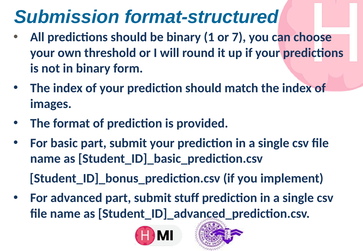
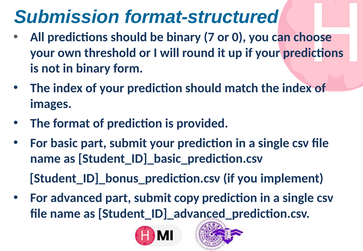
1: 1 -> 7
7: 7 -> 0
stuff: stuff -> copy
